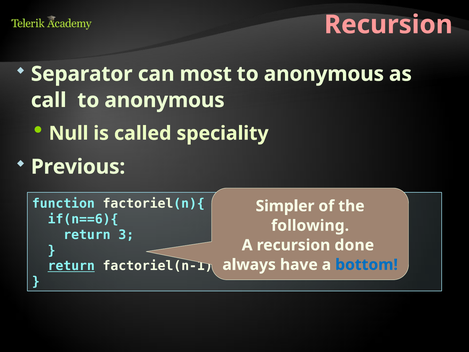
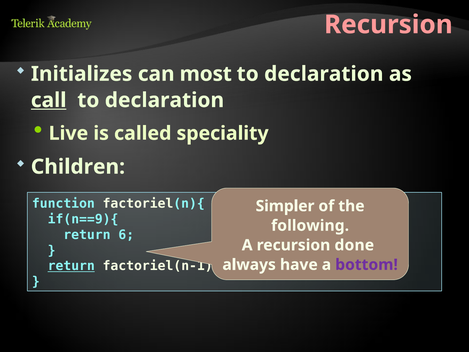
Separator: Separator -> Initializes
anonymous at (324, 74): anonymous -> declaration
call underline: none -> present
anonymous at (165, 100): anonymous -> declaration
Null: Null -> Live
Previous: Previous -> Children
if(n==6){: if(n==6){ -> if(n==9){
3: 3 -> 6
bottom colour: blue -> purple
